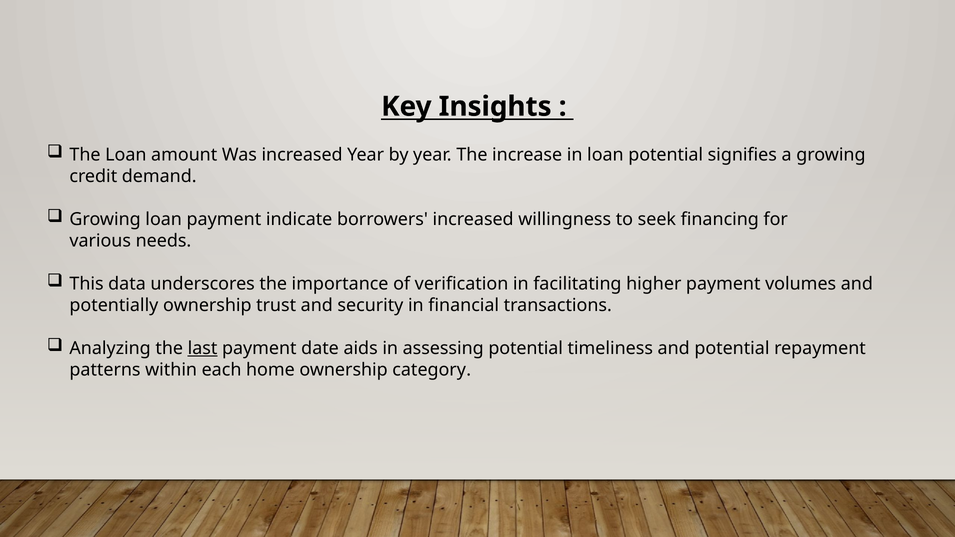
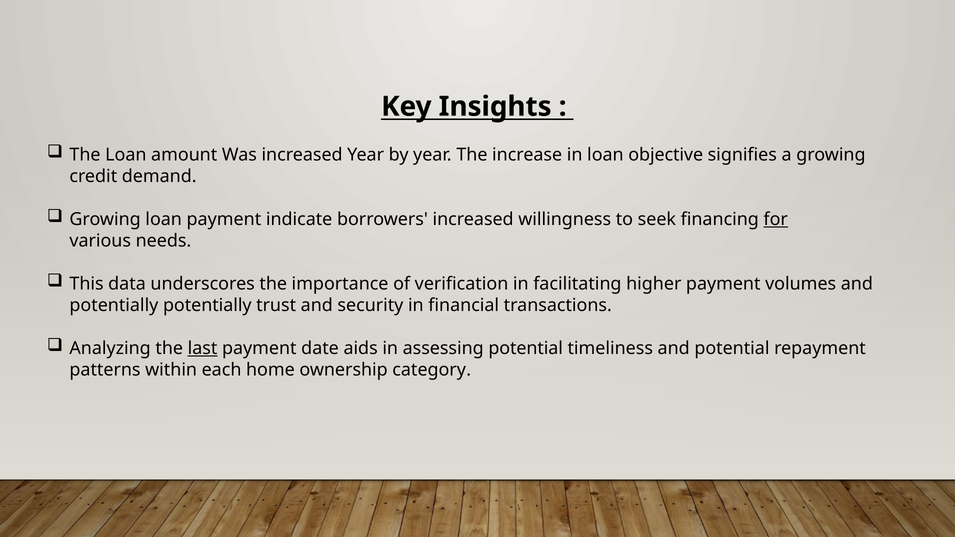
loan potential: potential -> objective
for underline: none -> present
potentially ownership: ownership -> potentially
